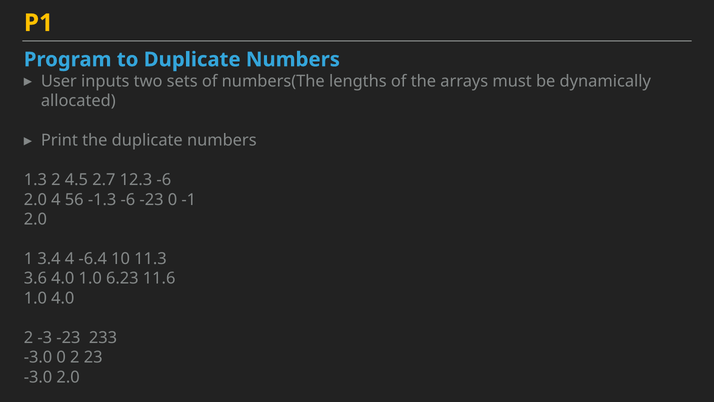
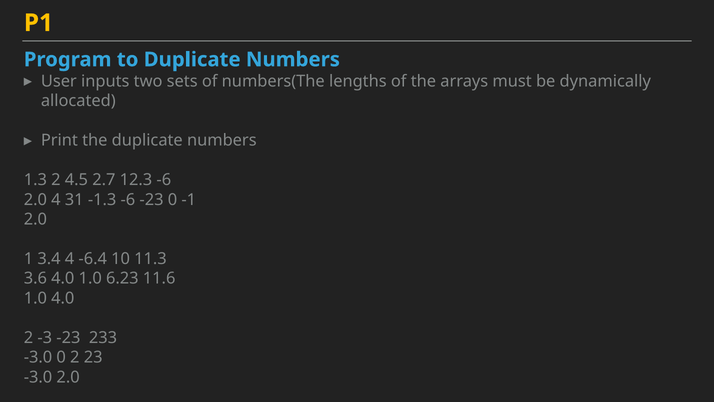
56: 56 -> 31
